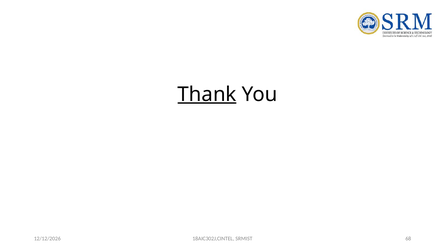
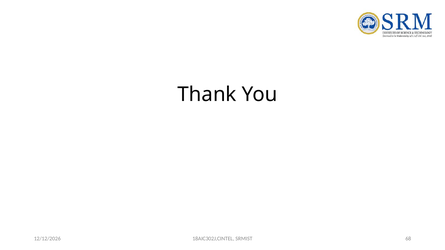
Thank underline: present -> none
